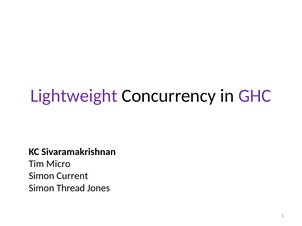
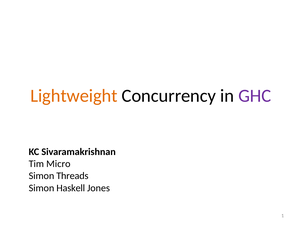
Lightweight colour: purple -> orange
Current: Current -> Threads
Thread: Thread -> Haskell
